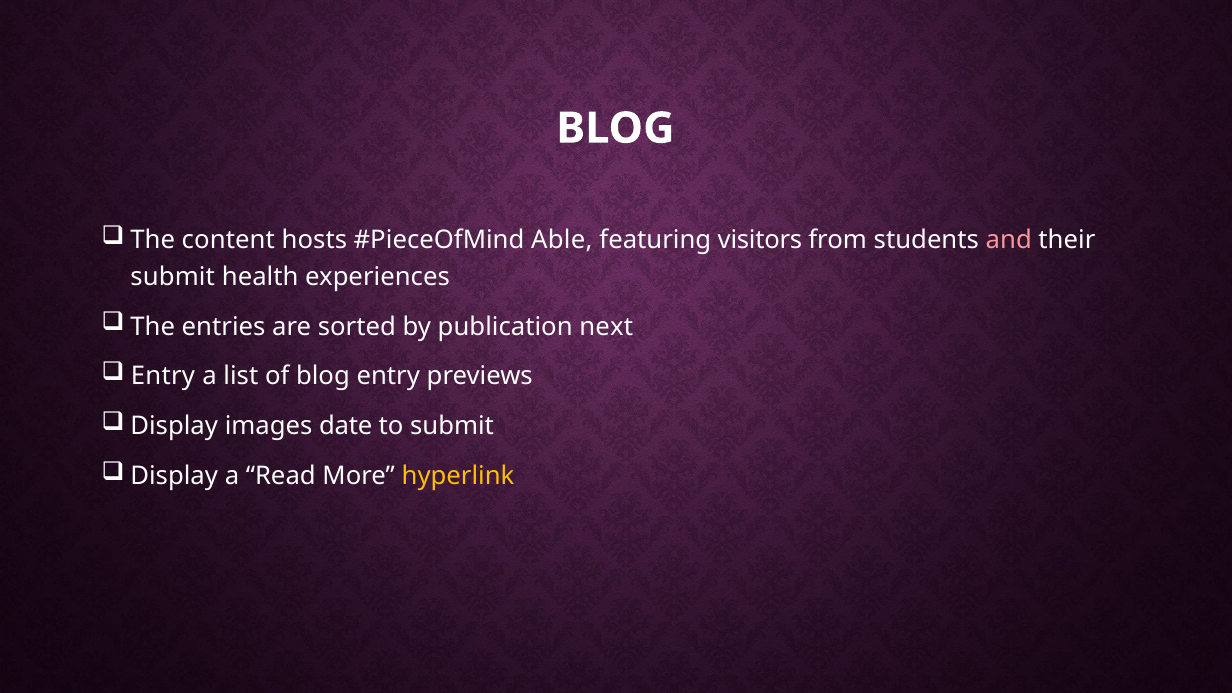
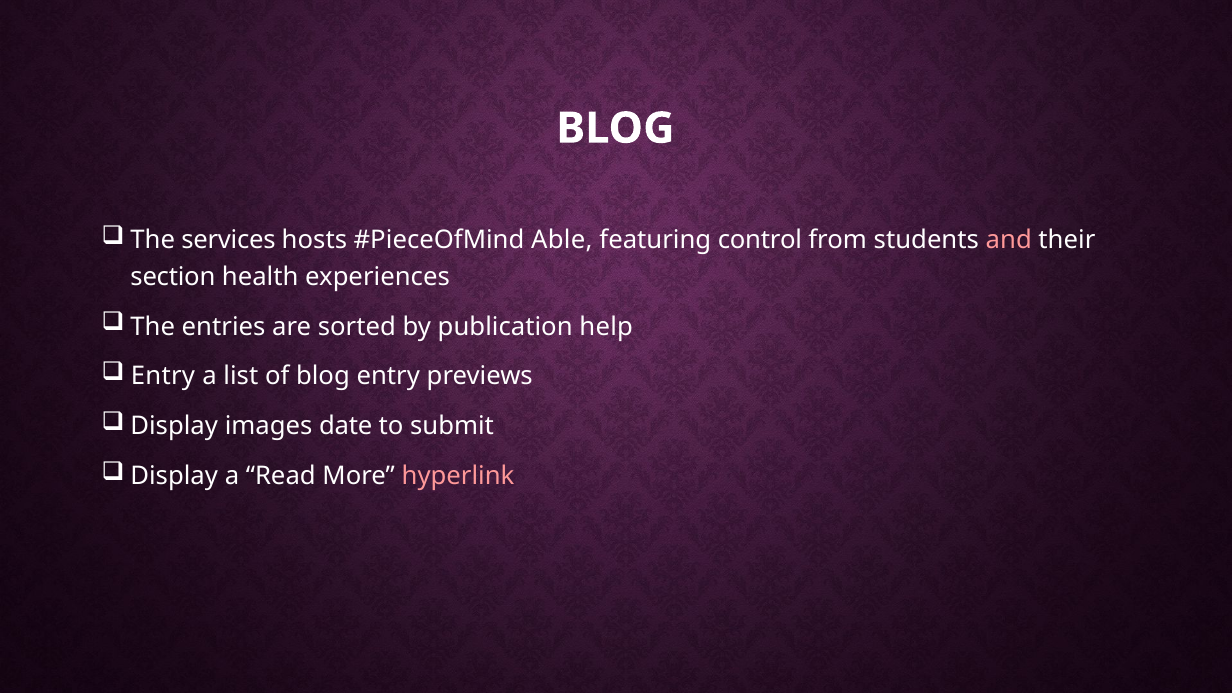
content: content -> services
visitors: visitors -> control
submit at (173, 277): submit -> section
next: next -> help
hyperlink colour: yellow -> pink
